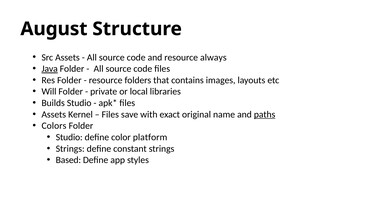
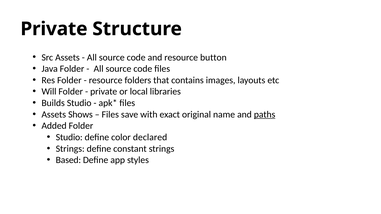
August at (54, 29): August -> Private
always: always -> button
Java underline: present -> none
Kernel: Kernel -> Shows
Colors: Colors -> Added
platform: platform -> declared
